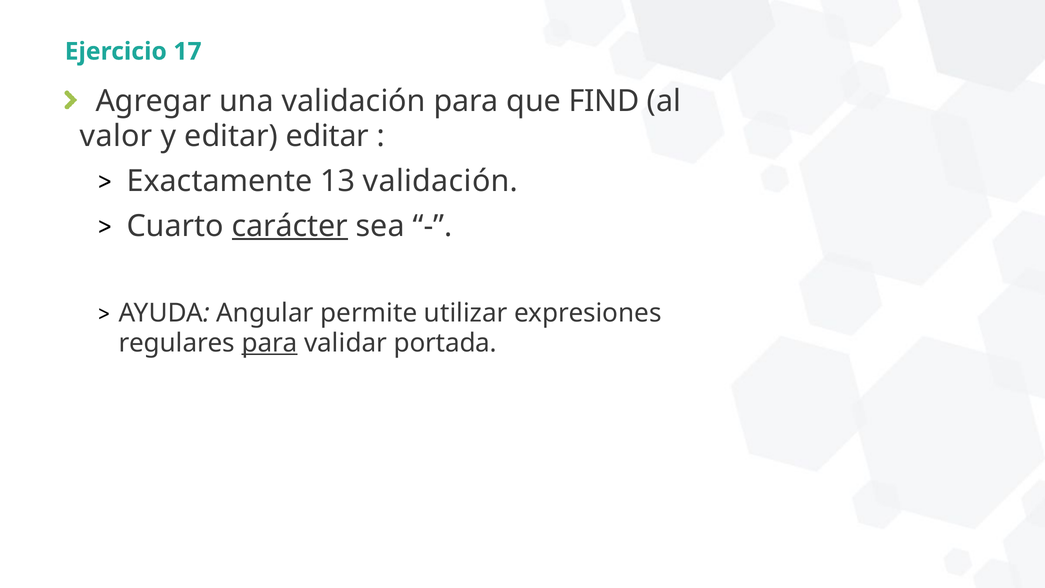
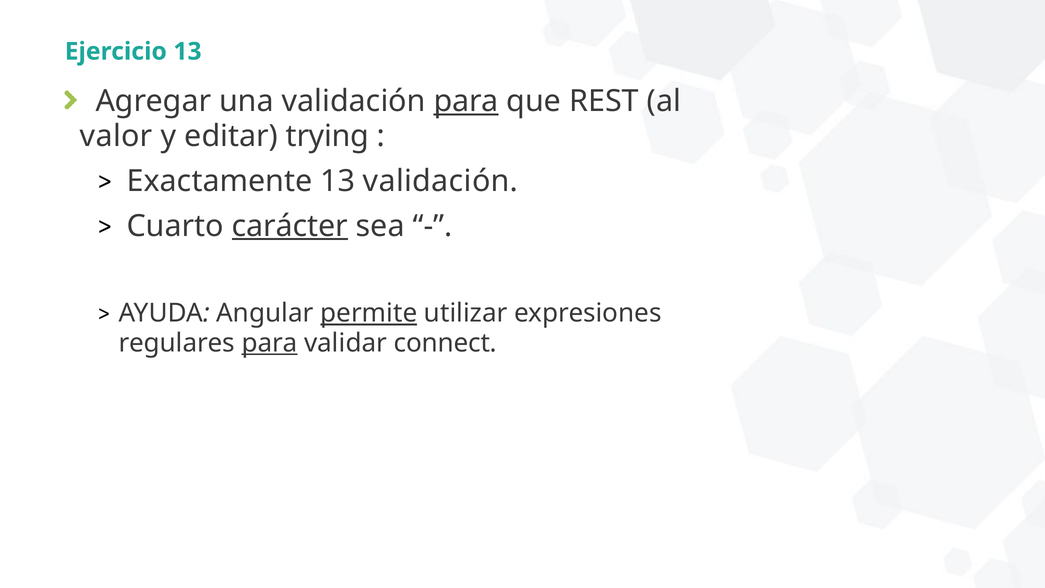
Ejercicio 17: 17 -> 13
para at (466, 101) underline: none -> present
FIND: FIND -> REST
editar editar: editar -> trying
permite underline: none -> present
portada: portada -> connect
